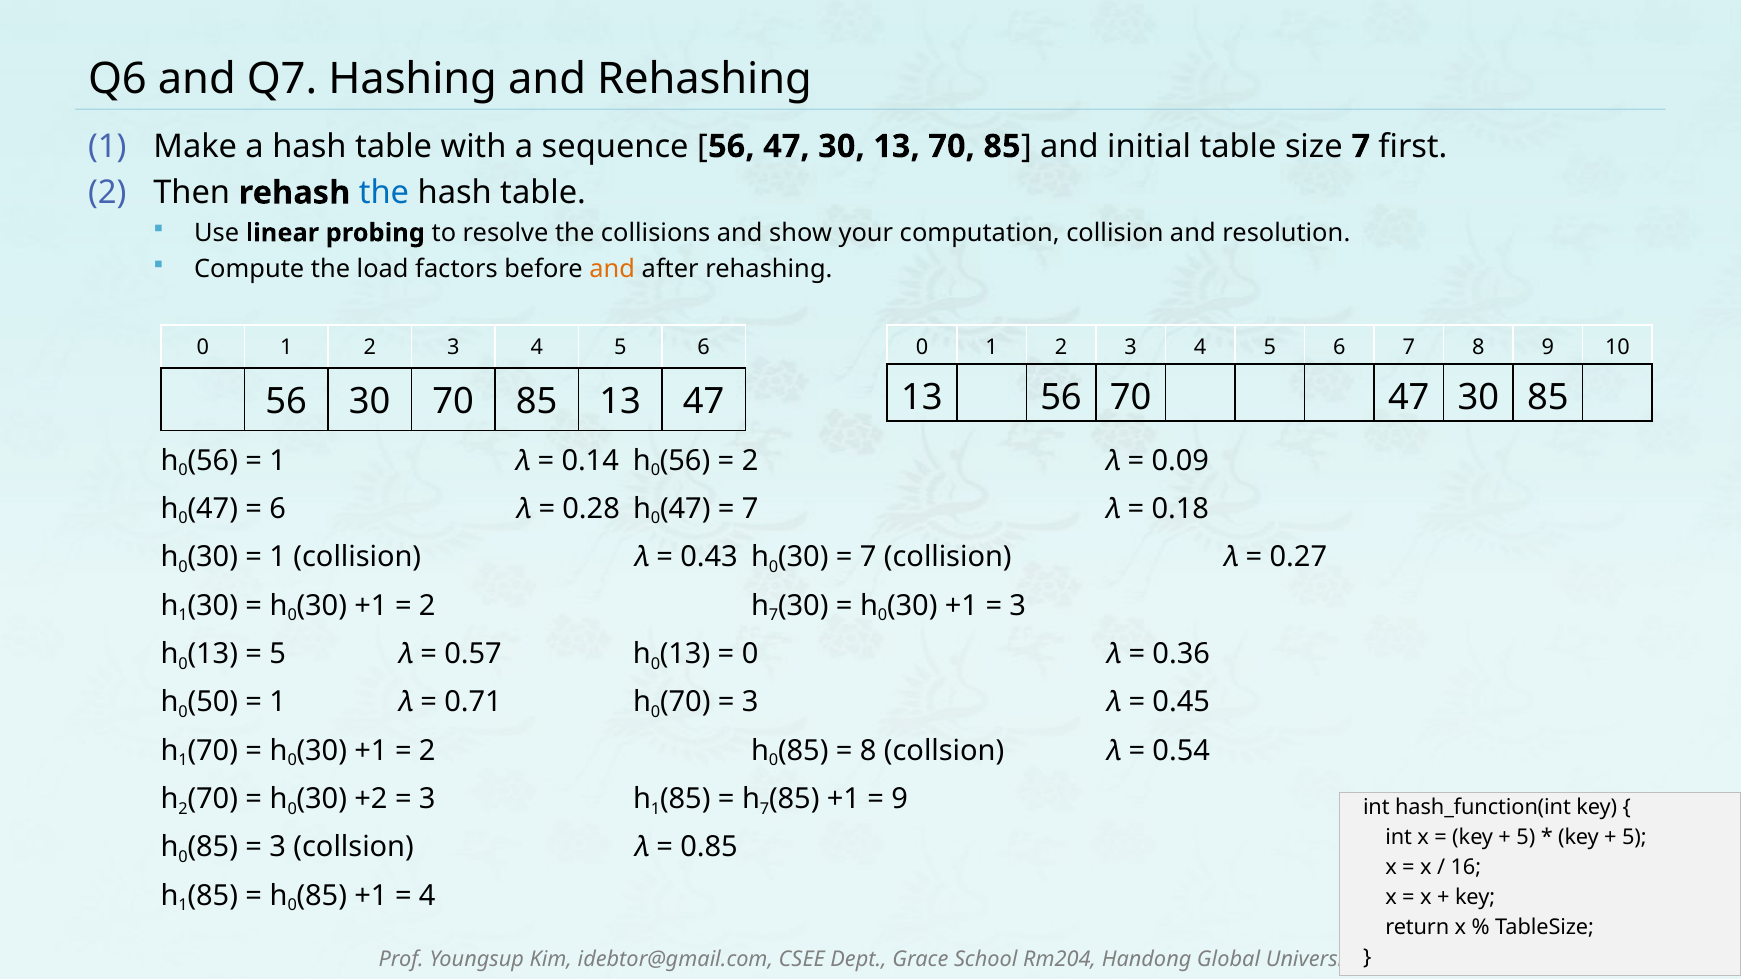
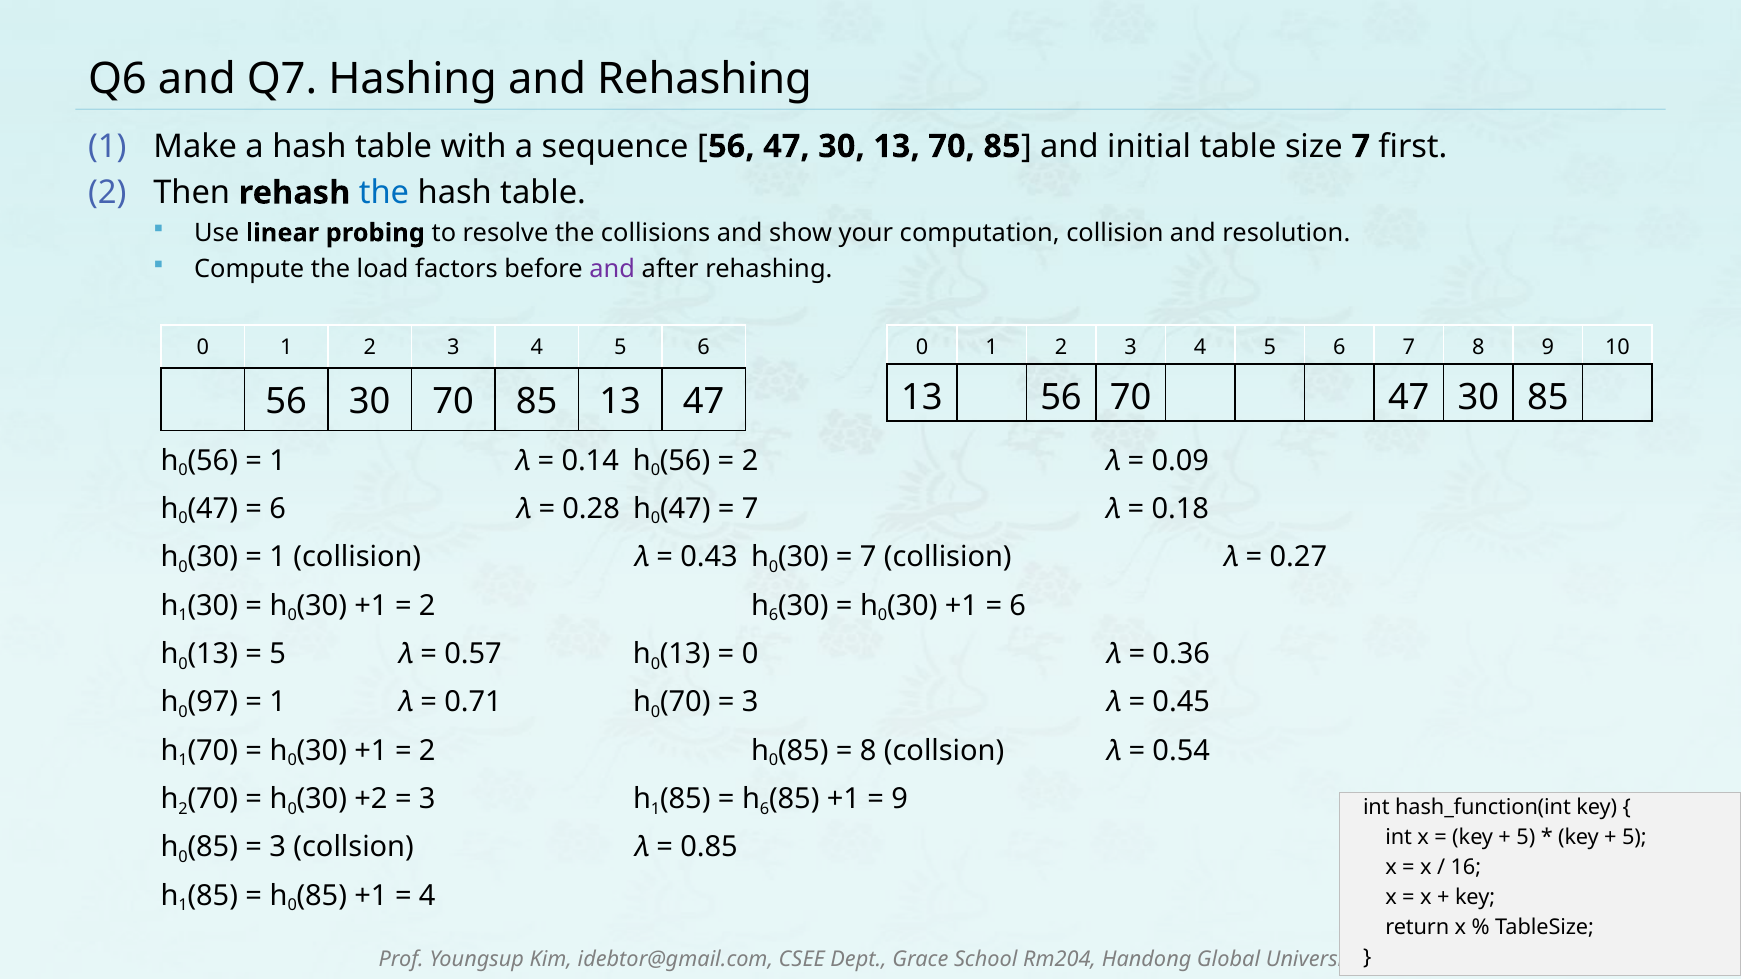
and at (612, 269) colour: orange -> purple
7 at (774, 615): 7 -> 6
3 at (1018, 606): 3 -> 6
50: 50 -> 97
7 at (765, 809): 7 -> 6
